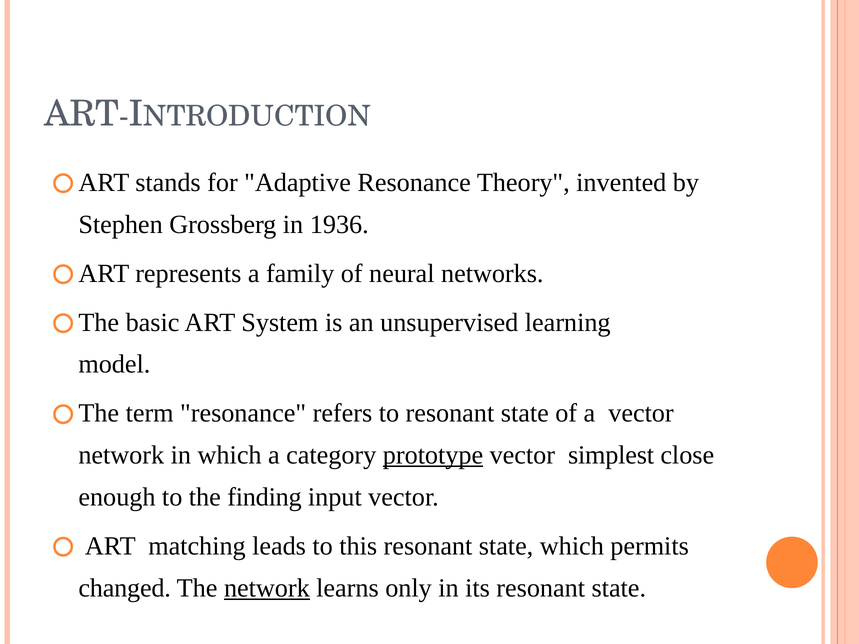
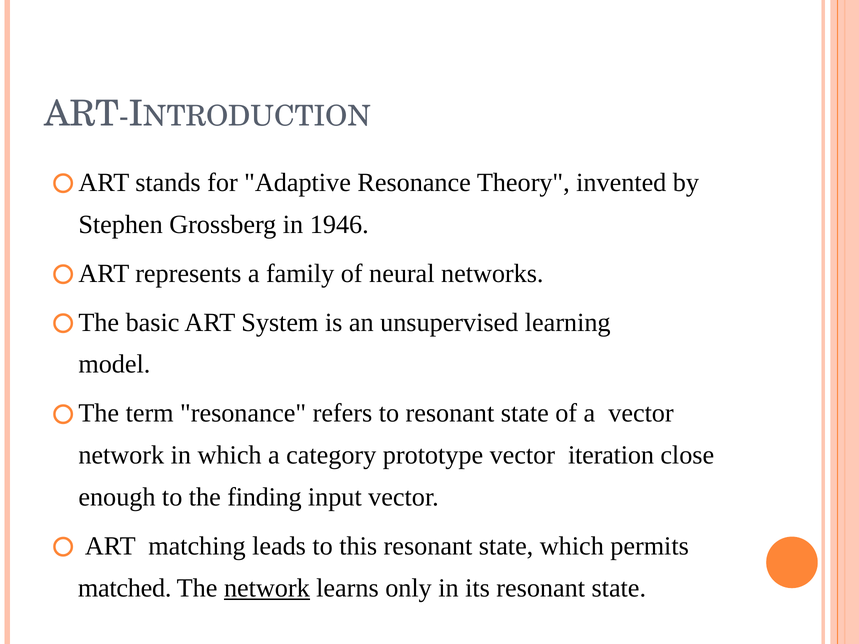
1936: 1936 -> 1946
prototype underline: present -> none
simplest: simplest -> iteration
changed: changed -> matched
